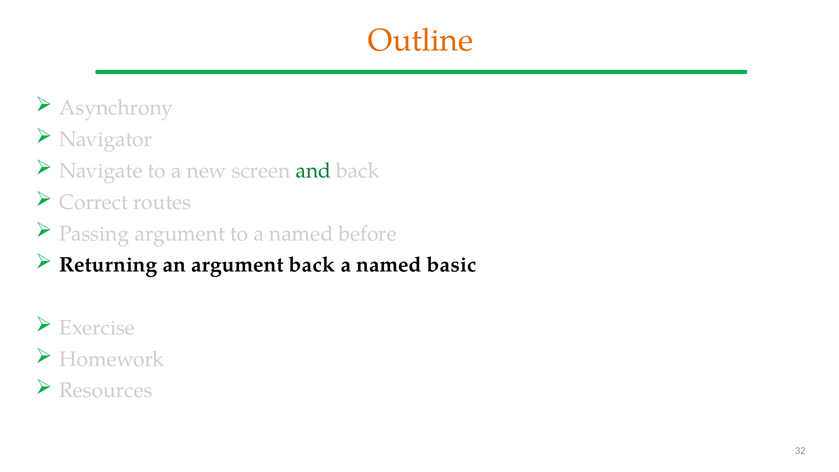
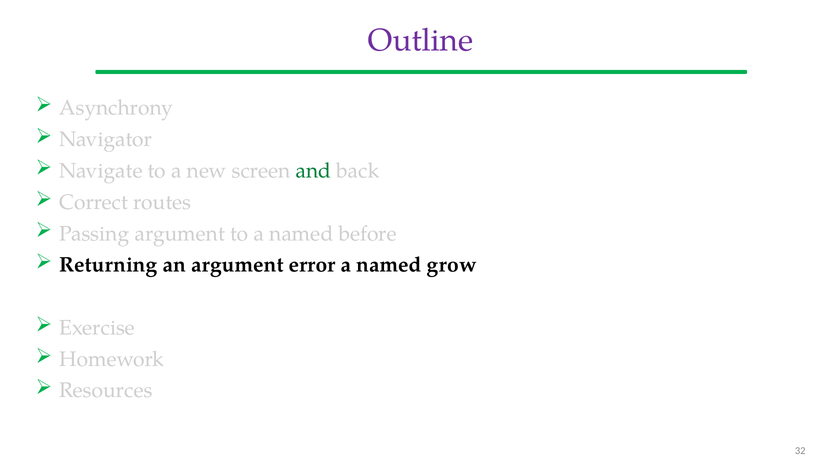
Outline colour: orange -> purple
argument back: back -> error
basic: basic -> grow
